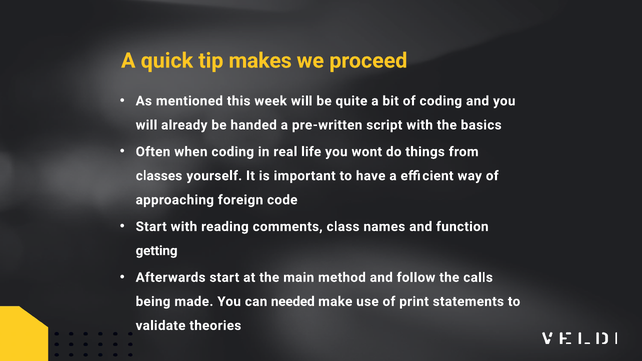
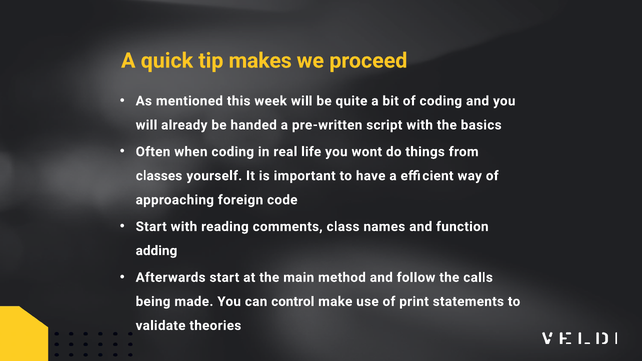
getting: getting -> adding
needed: needed -> control
